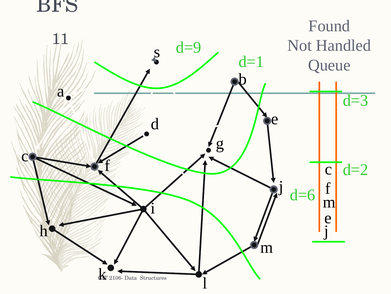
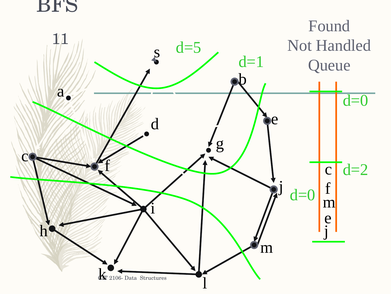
d=9: d=9 -> d=5
d=3 at (355, 100): d=3 -> d=0
d=6 at (303, 195): d=6 -> d=0
